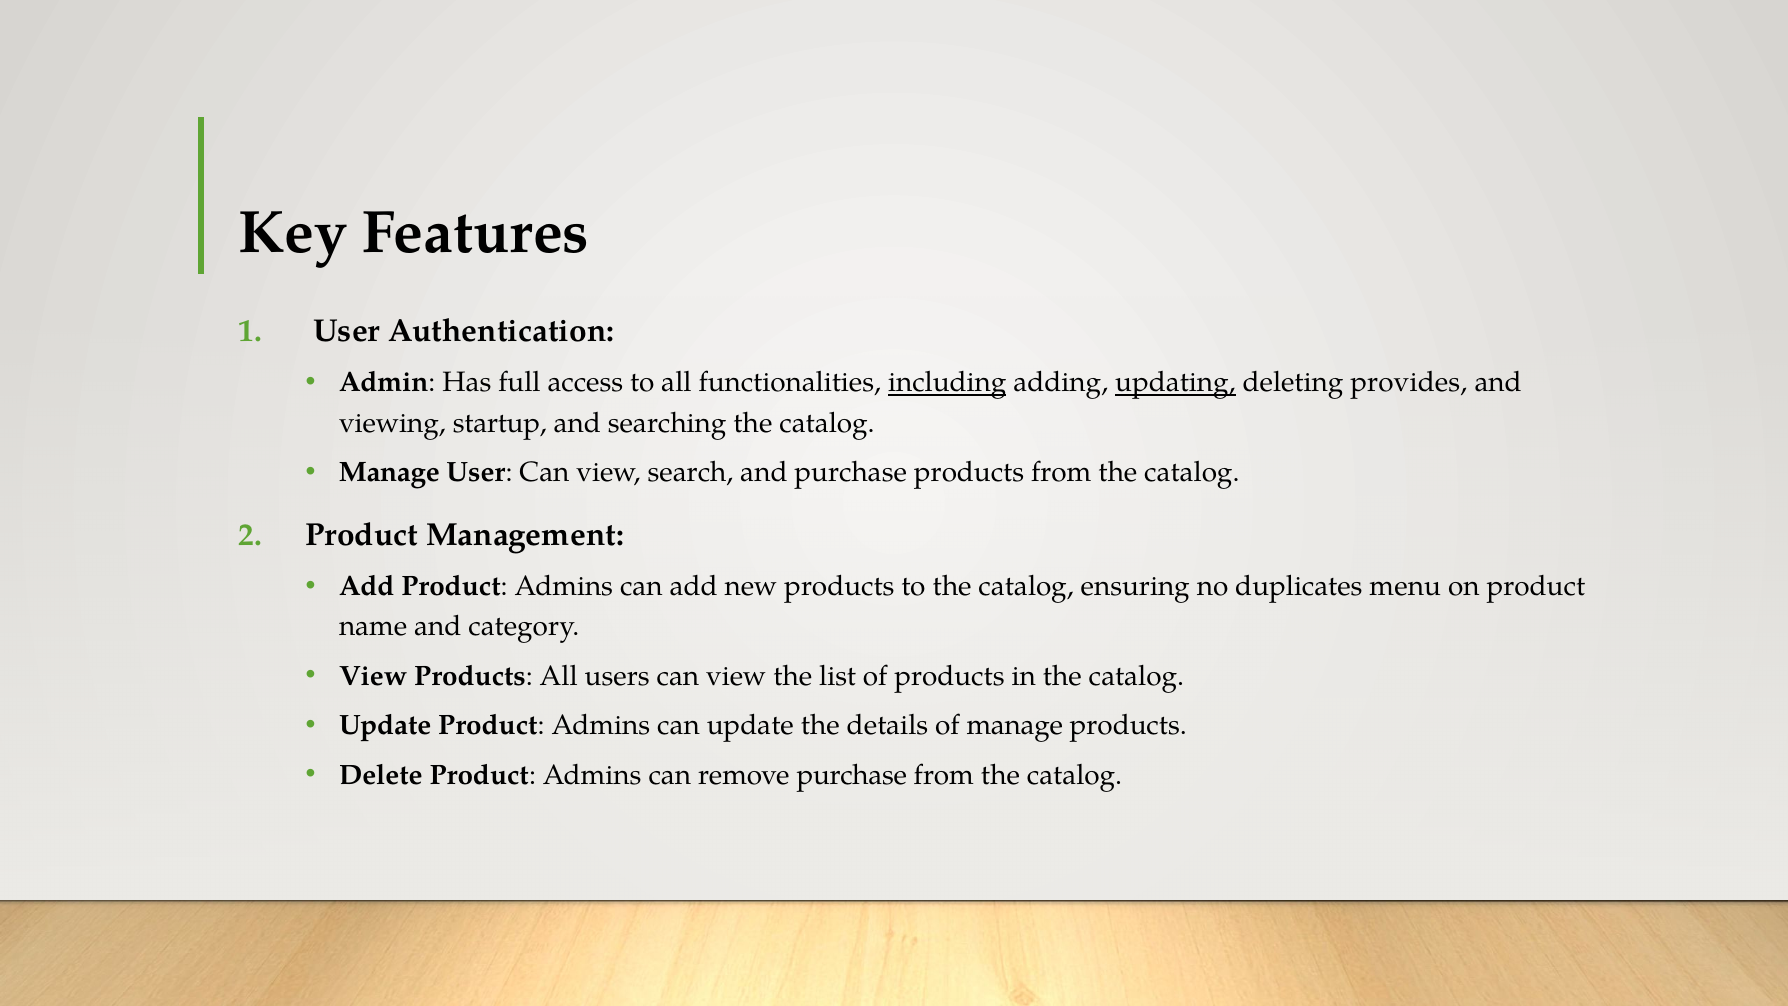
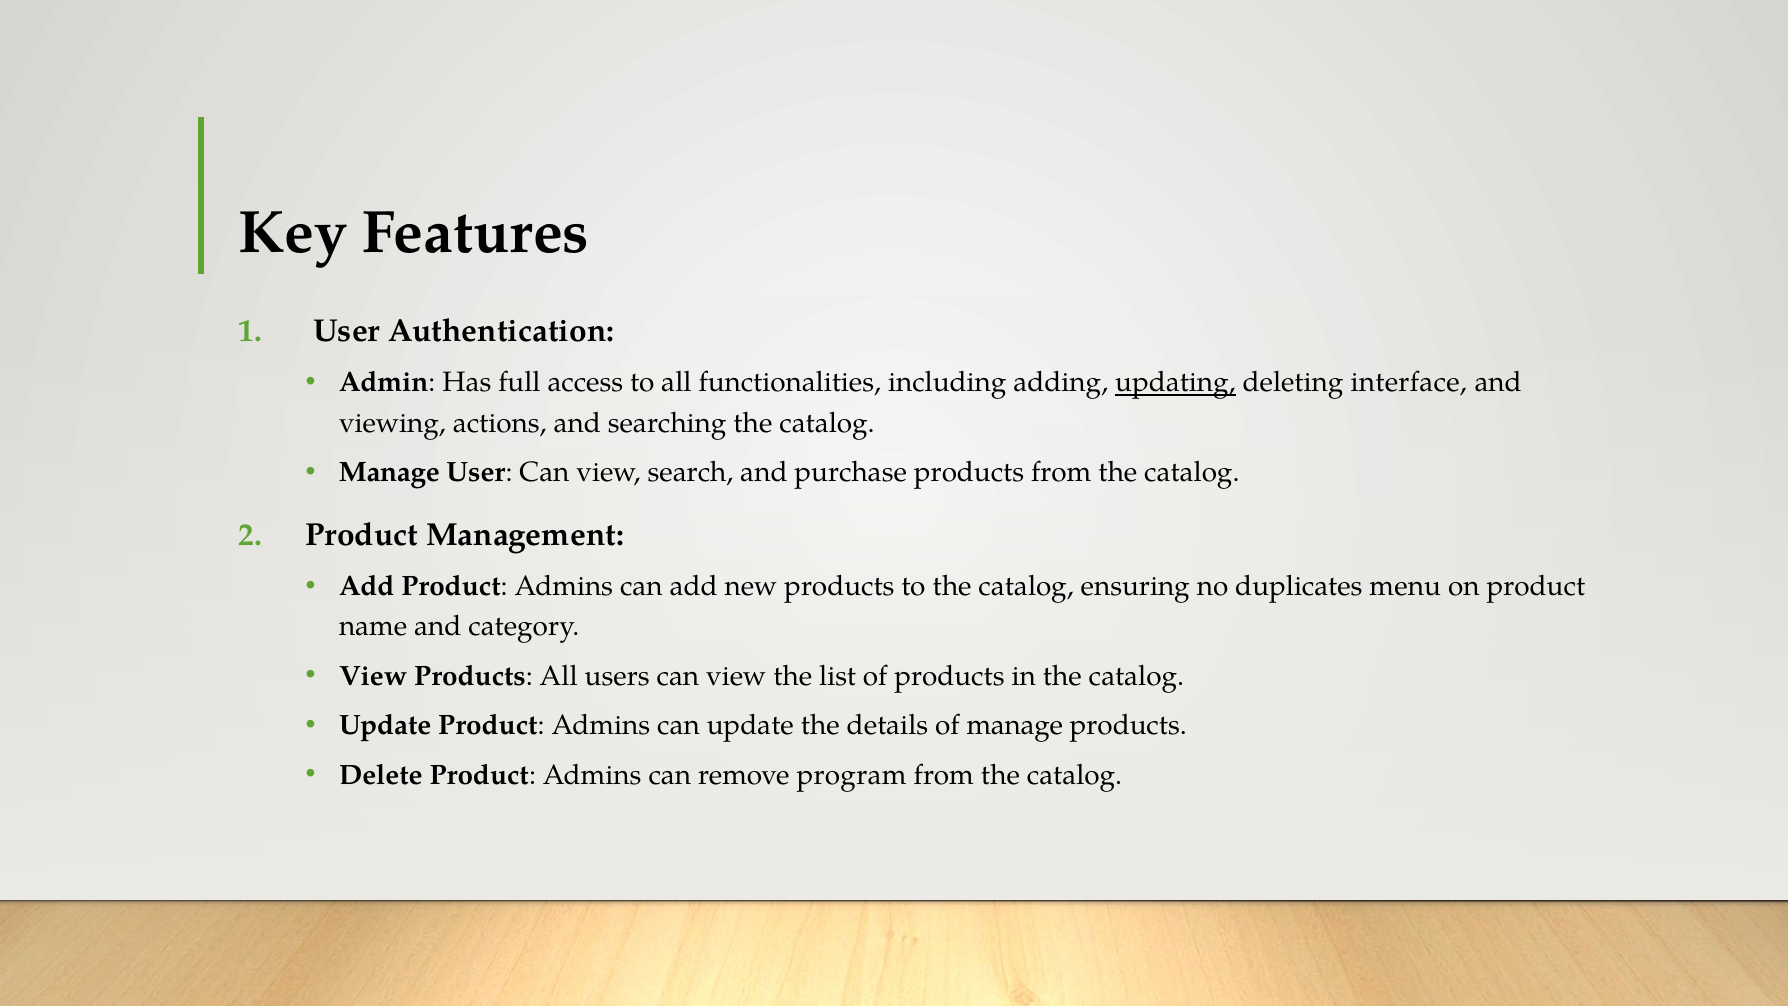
including underline: present -> none
provides: provides -> interface
startup: startup -> actions
remove purchase: purchase -> program
